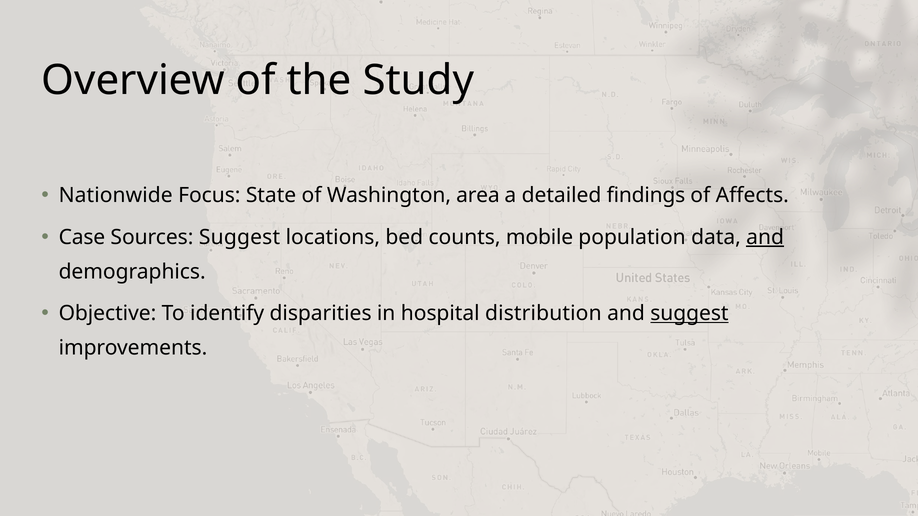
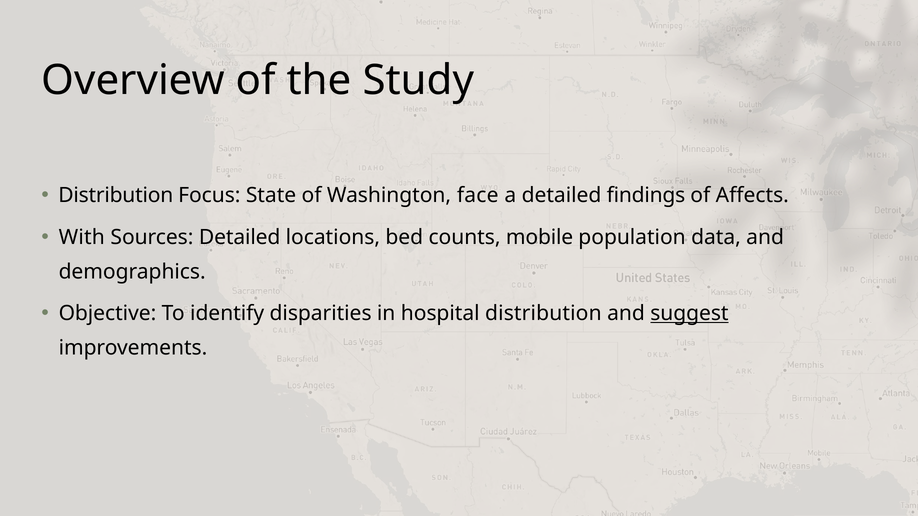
Nationwide at (116, 196): Nationwide -> Distribution
area: area -> face
Case: Case -> With
Sources Suggest: Suggest -> Detailed
and at (765, 238) underline: present -> none
